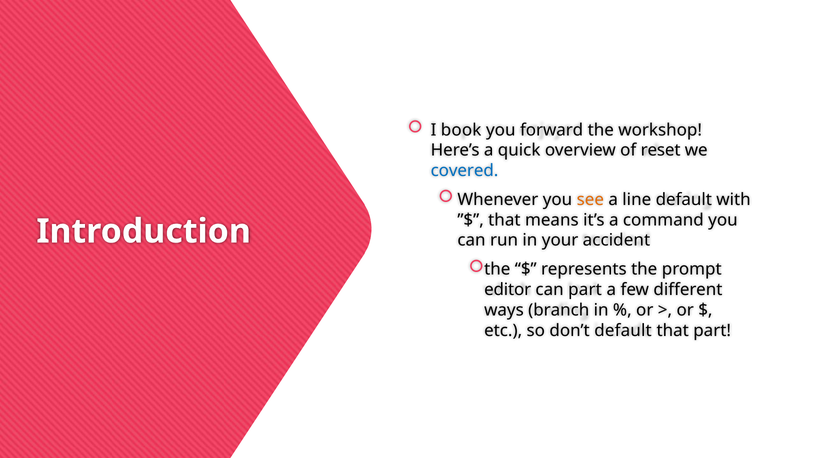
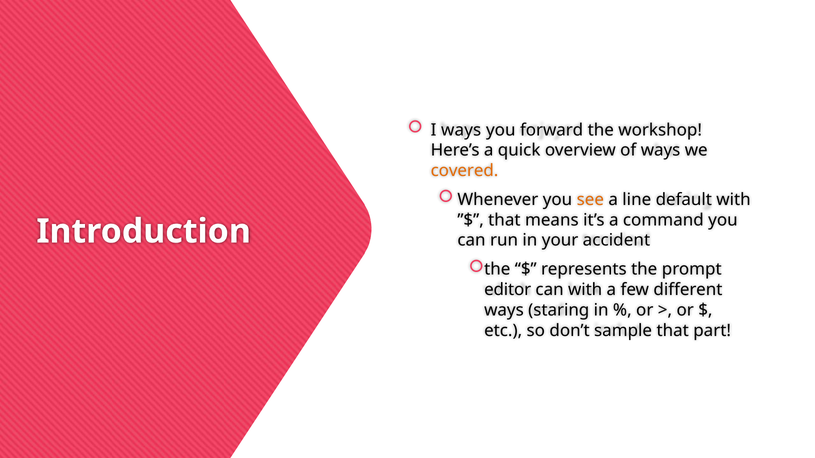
I book: book -> ways
of reset: reset -> ways
covered colour: blue -> orange
can part: part -> with
branch: branch -> staring
don’t default: default -> sample
